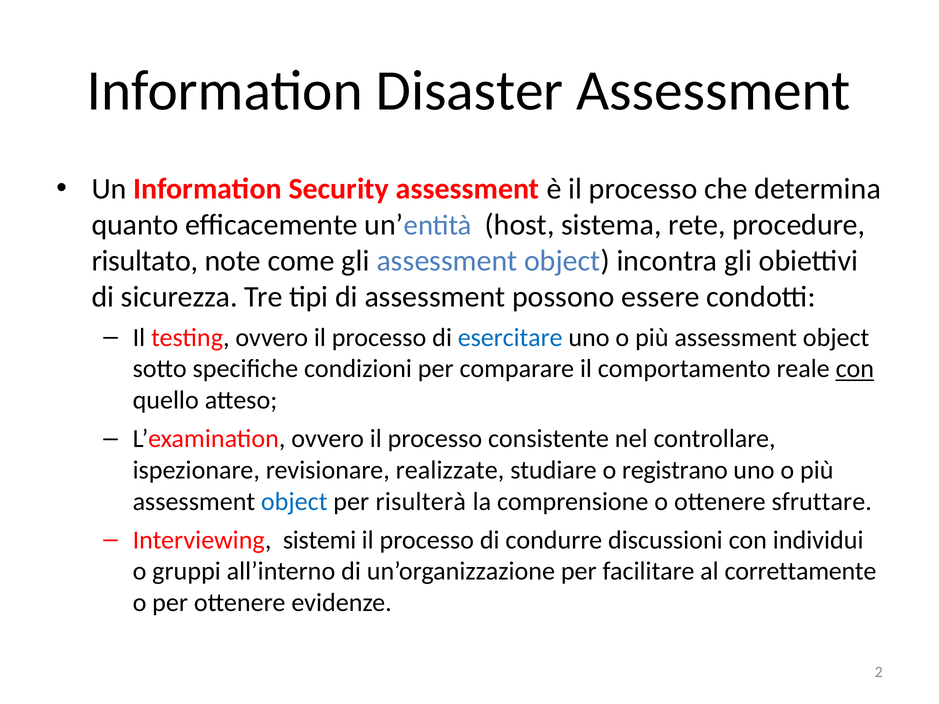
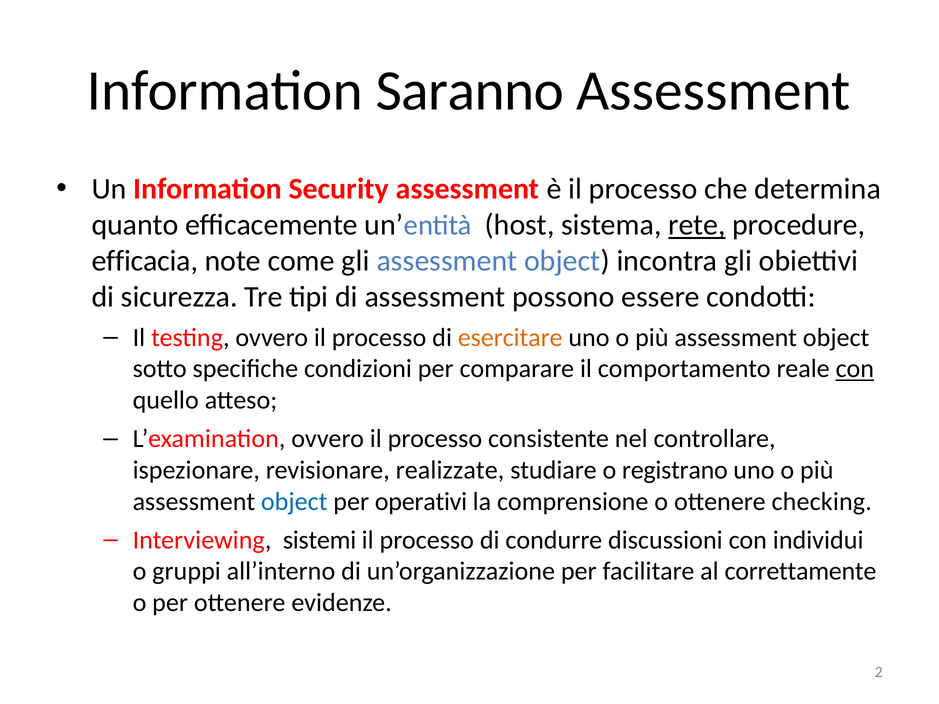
Disaster: Disaster -> Saranno
rete underline: none -> present
risultato: risultato -> efficacia
esercitare colour: blue -> orange
risulterà: risulterà -> operativi
sfruttare: sfruttare -> checking
